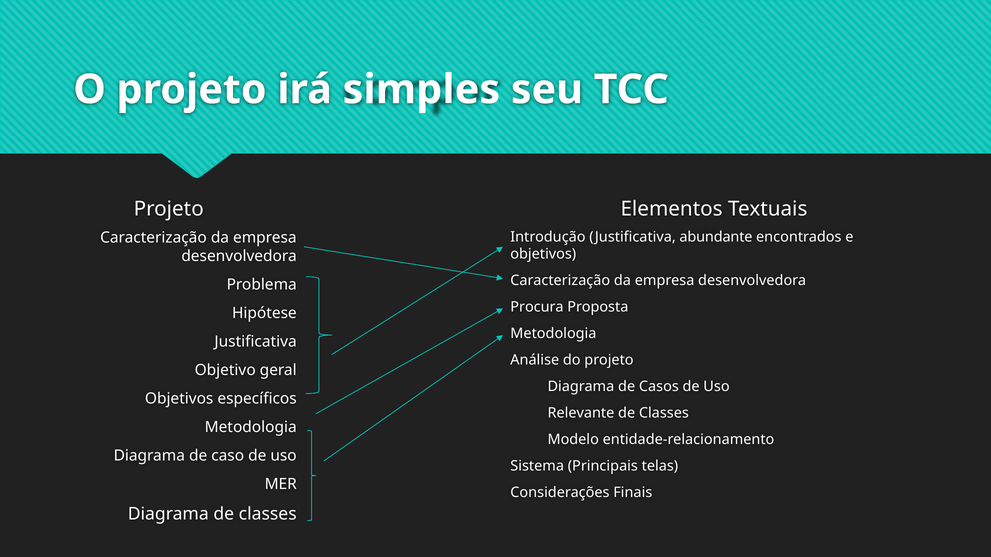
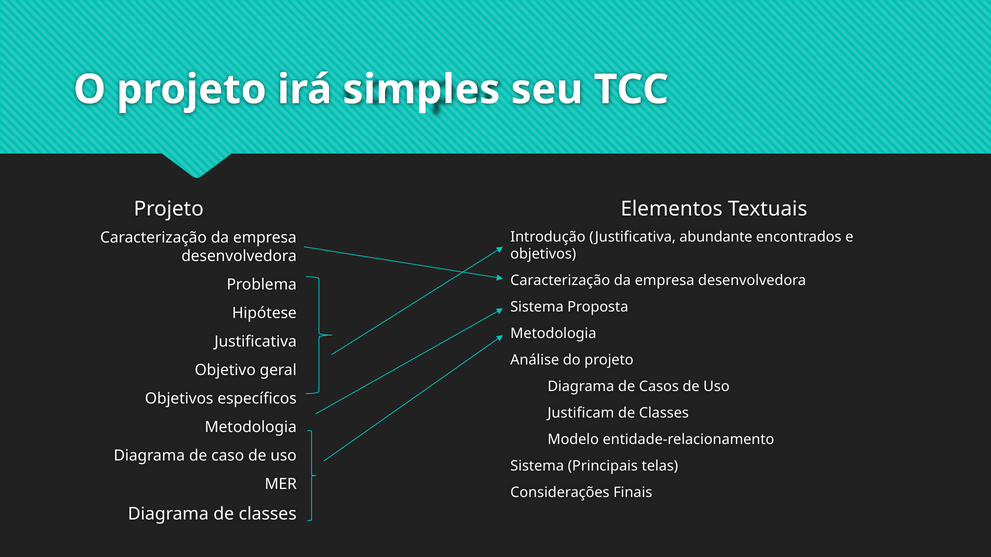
Procura at (537, 307): Procura -> Sistema
Relevante: Relevante -> Justificam
